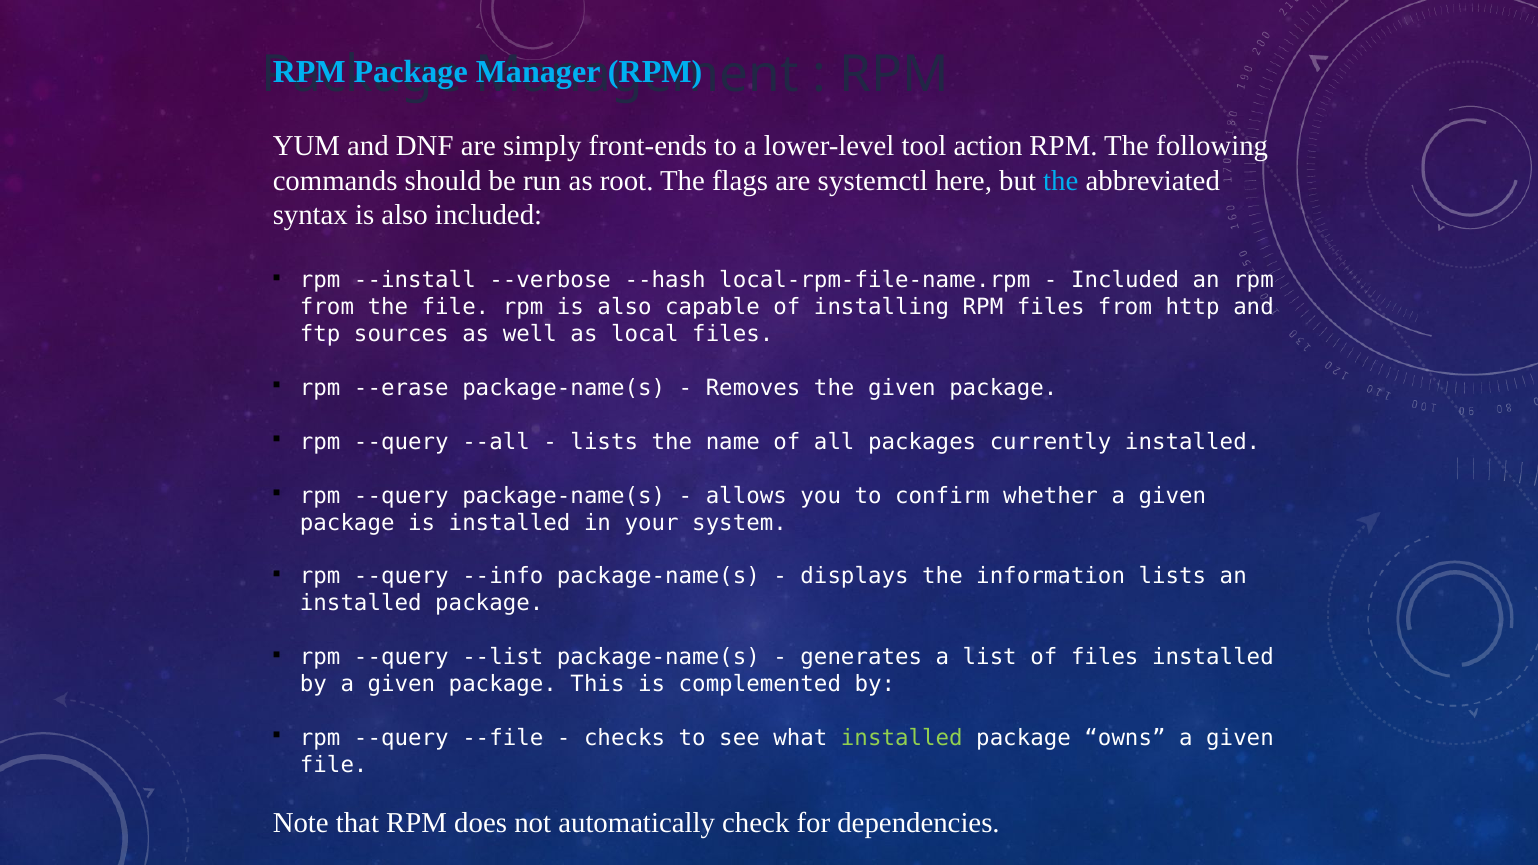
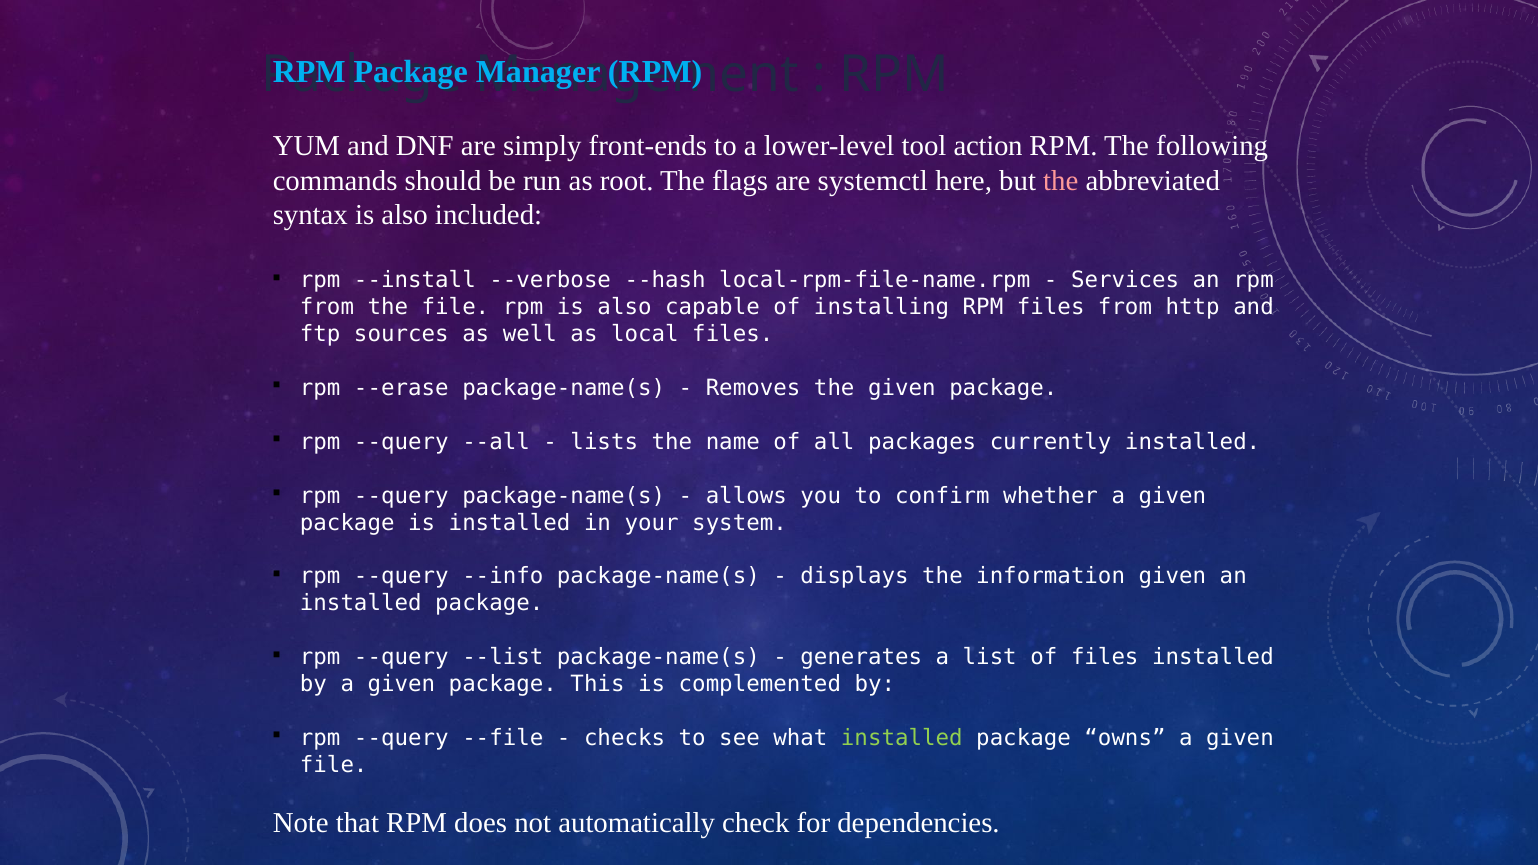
the at (1061, 181) colour: light blue -> pink
Included at (1125, 280): Included -> Services
information lists: lists -> given
